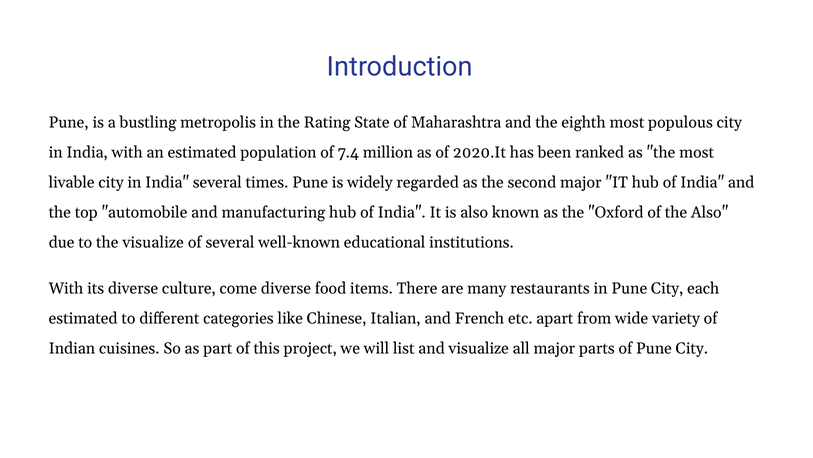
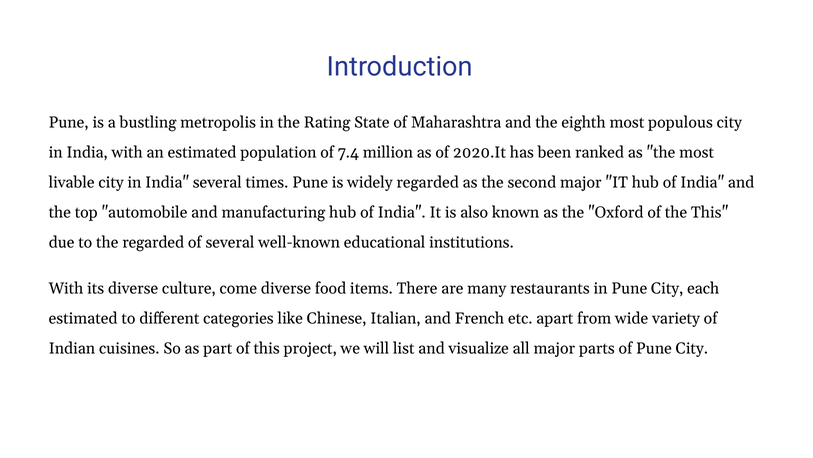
the Also: Also -> This
the visualize: visualize -> regarded
